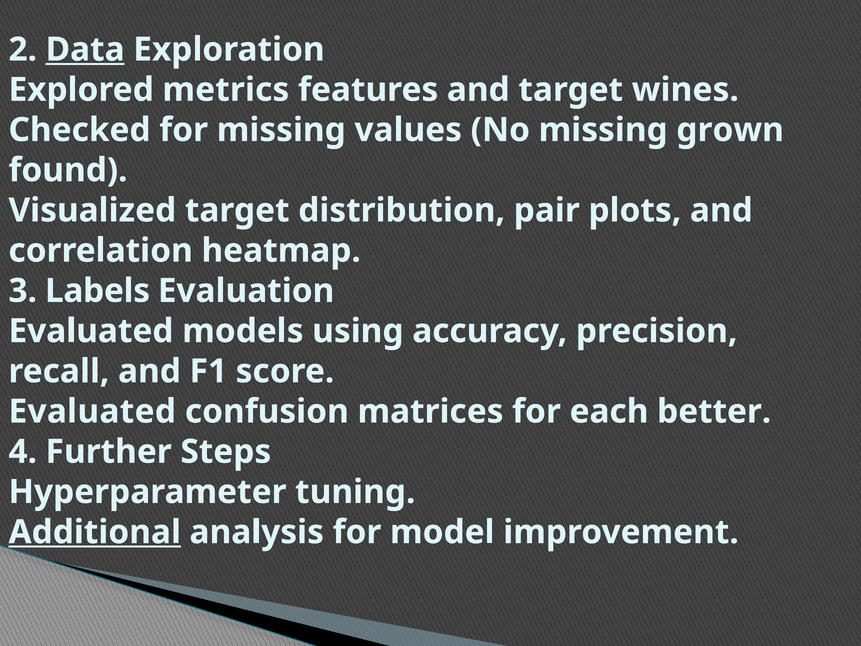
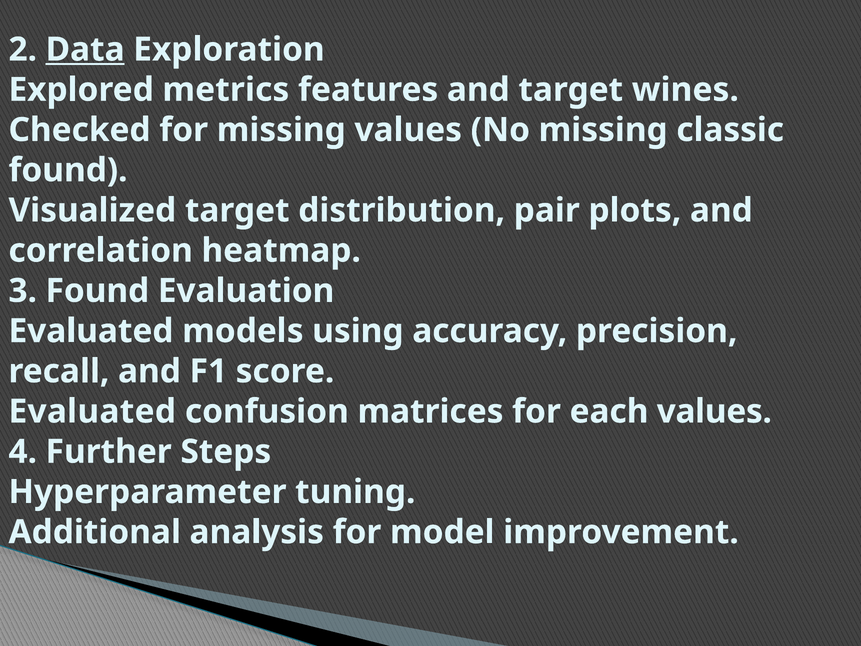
grown: grown -> classic
3 Labels: Labels -> Found
each better: better -> values
Additional underline: present -> none
